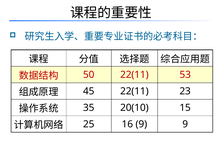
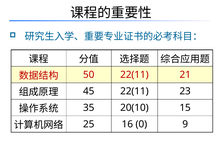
53: 53 -> 21
16 9: 9 -> 0
